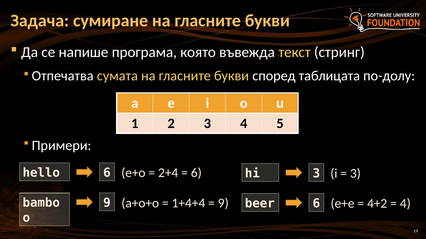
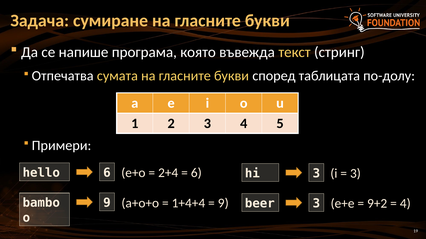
beer 6: 6 -> 3
4+2: 4+2 -> 9+2
